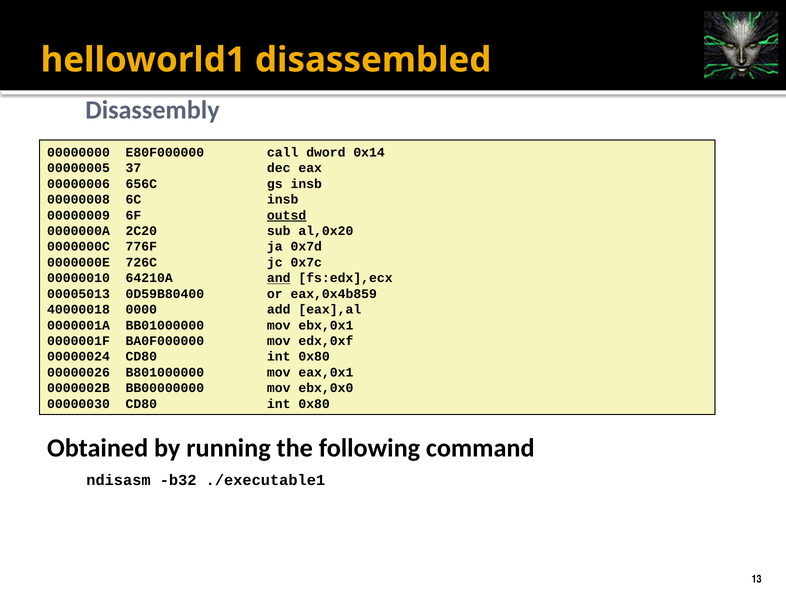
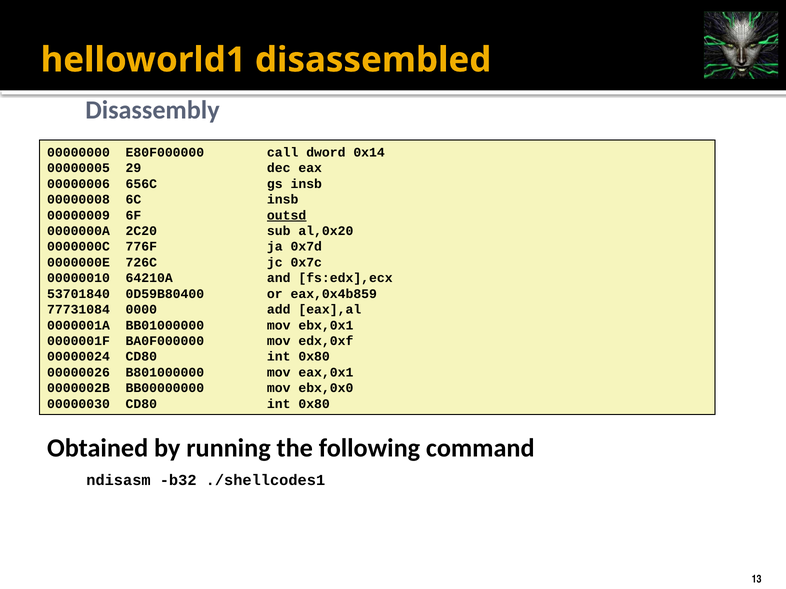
37: 37 -> 29
and underline: present -> none
00005013: 00005013 -> 53701840
40000018: 40000018 -> 77731084
./executable1: ./executable1 -> ./shellcodes1
